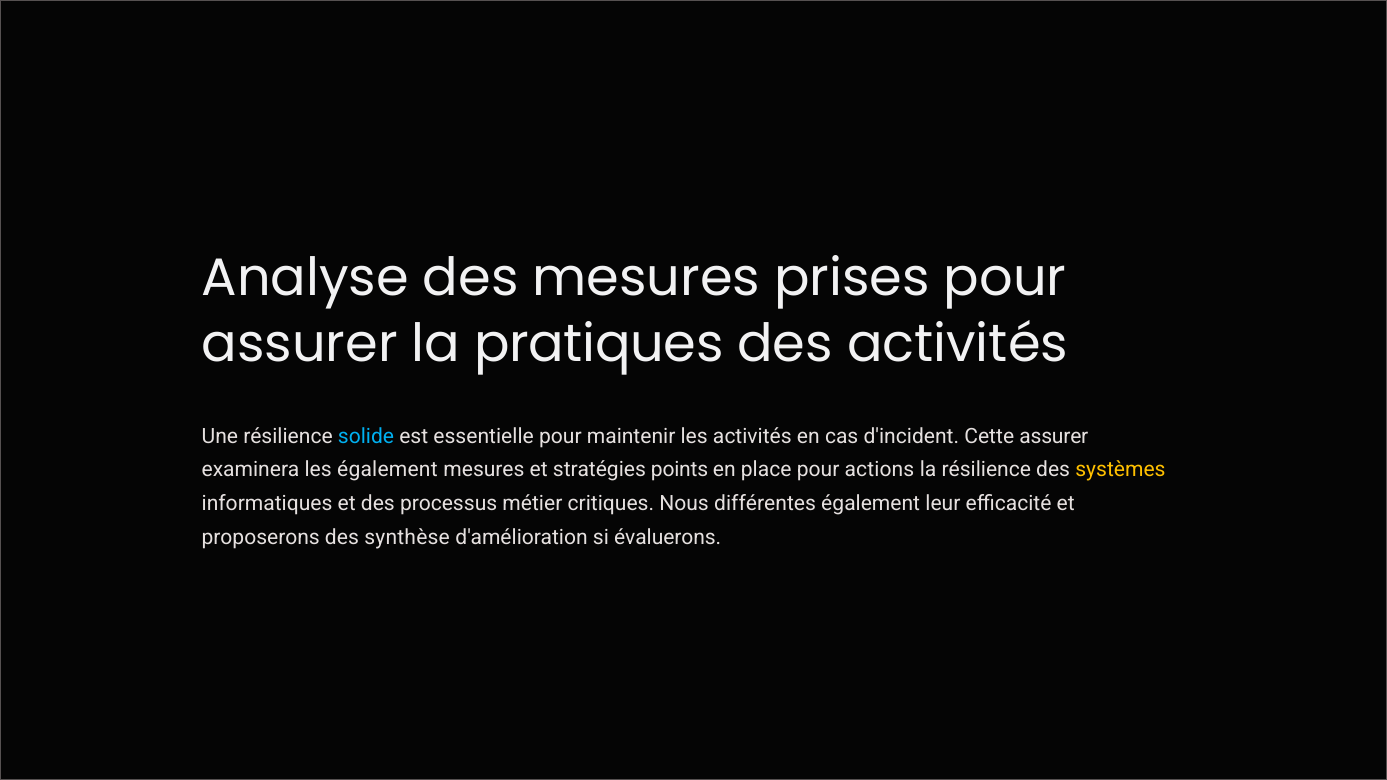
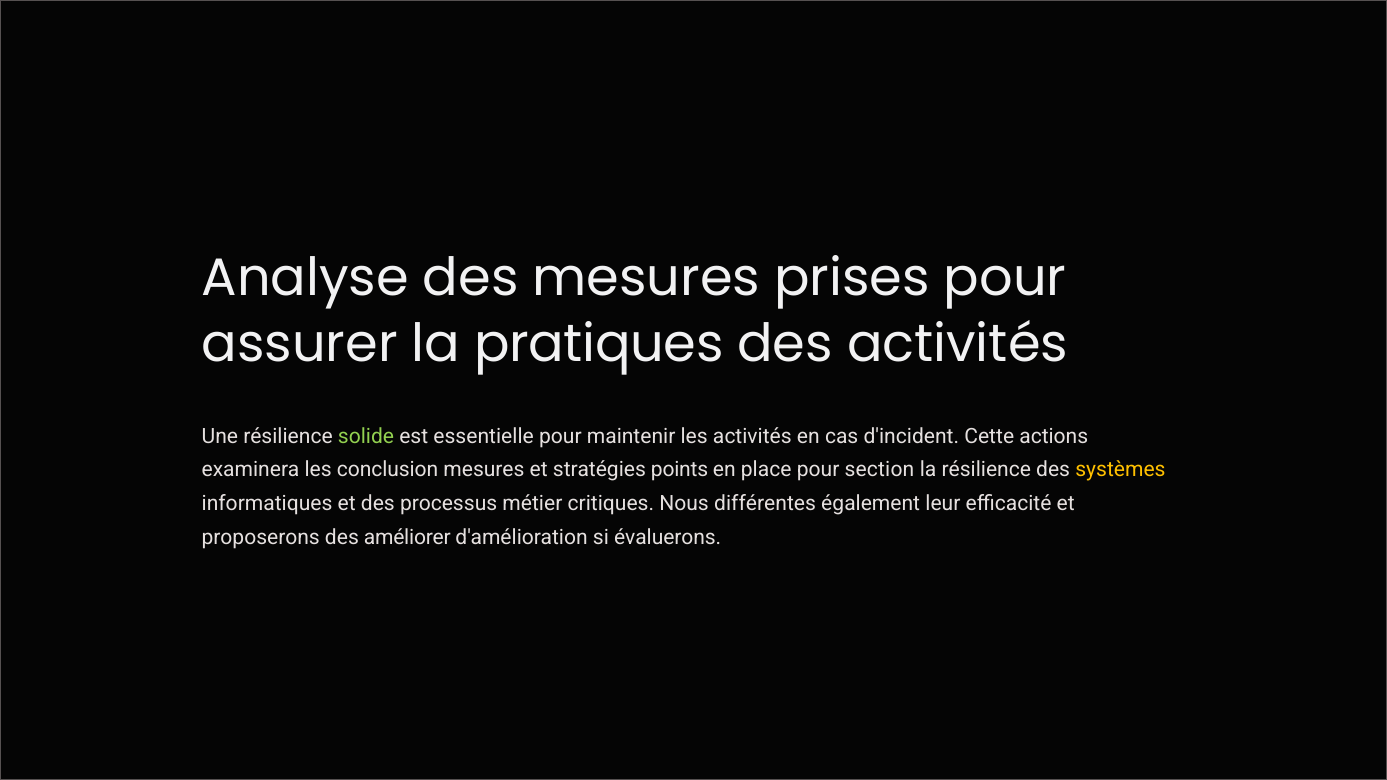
solide colour: light blue -> light green
Cette assurer: assurer -> actions
les également: également -> conclusion
actions: actions -> section
synthèse: synthèse -> améliorer
